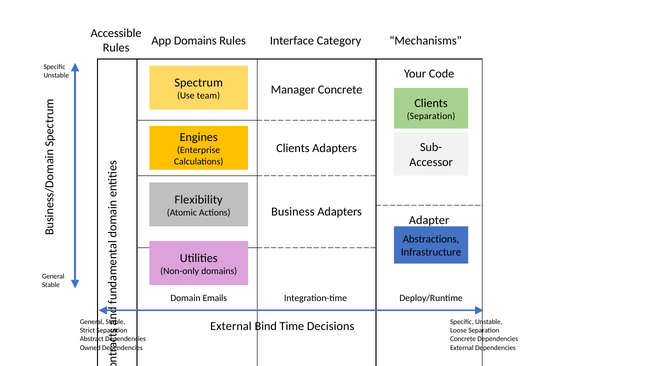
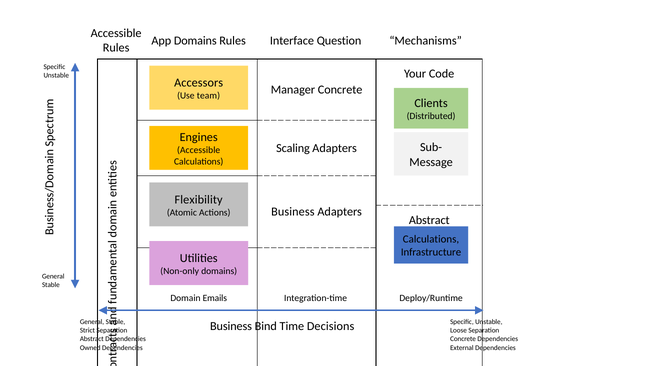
Category: Category -> Question
Spectrum: Spectrum -> Accessors
Separation at (431, 116): Separation -> Distributed
Clients at (293, 148): Clients -> Scaling
Enterprise at (199, 150): Enterprise -> Accessible
Accessor: Accessor -> Message
Adapter at (429, 220): Adapter -> Abstract
Abstractions at (431, 239): Abstractions -> Calculations
External at (231, 326): External -> Business
